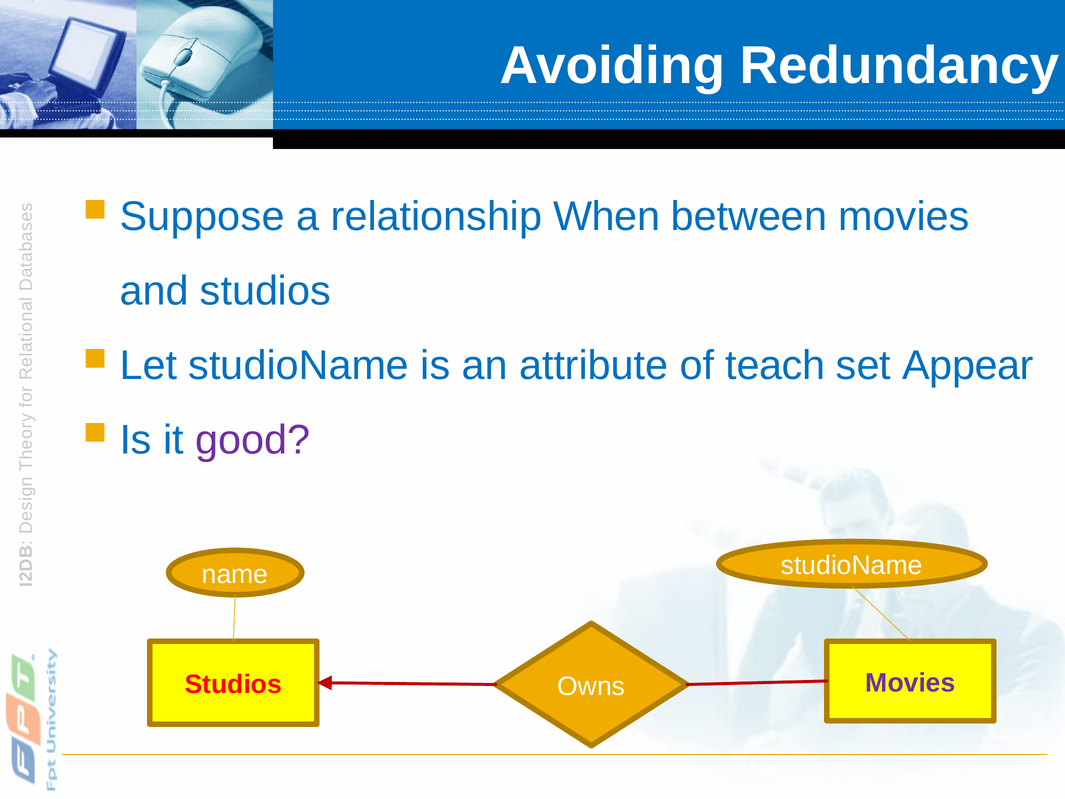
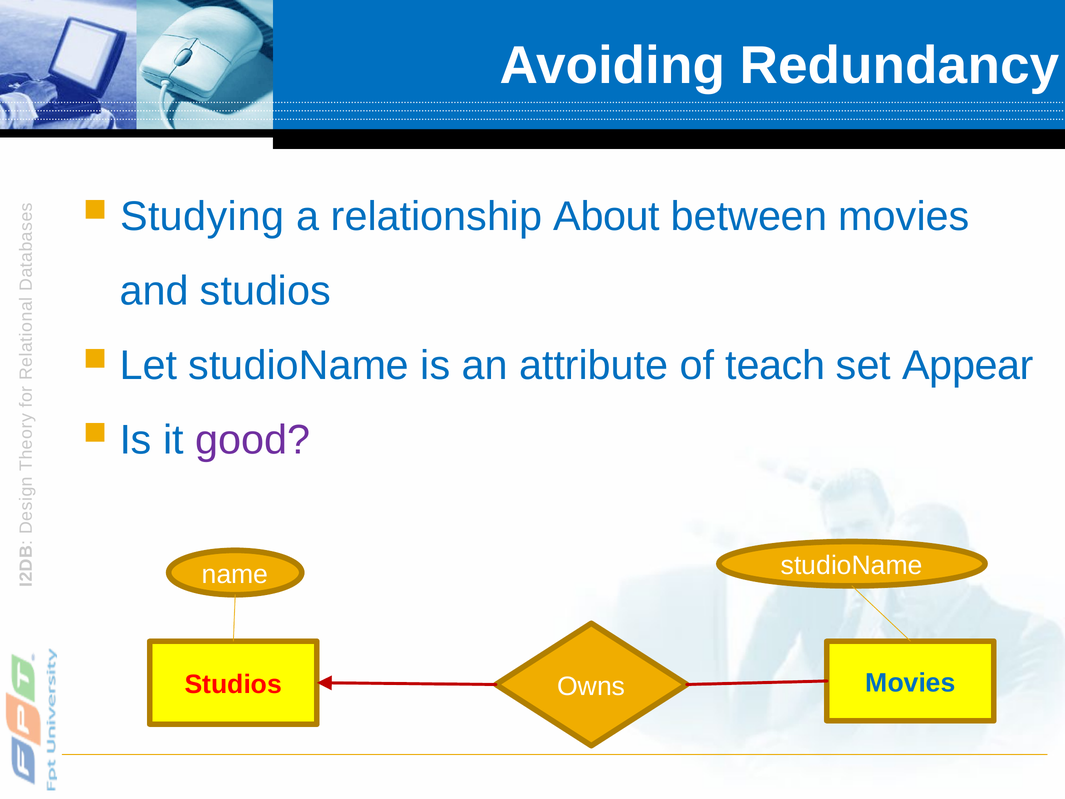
Suppose: Suppose -> Studying
When: When -> About
Movies at (910, 683) colour: purple -> blue
